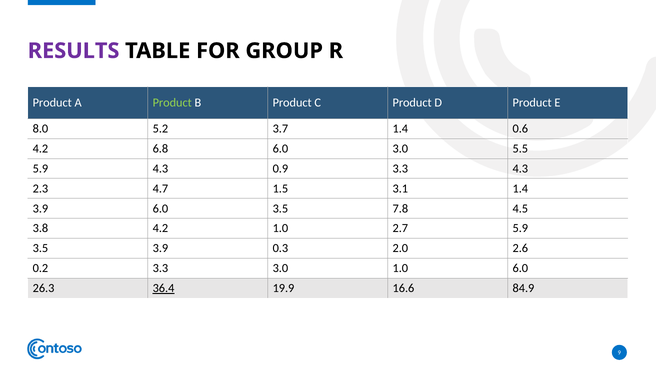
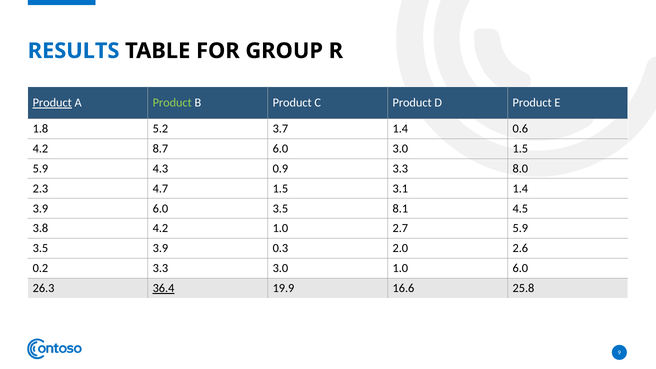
RESULTS colour: purple -> blue
Product at (52, 103) underline: none -> present
8.0: 8.0 -> 1.8
6.8: 6.8 -> 8.7
3.0 5.5: 5.5 -> 1.5
3.3 4.3: 4.3 -> 8.0
7.8: 7.8 -> 8.1
84.9: 84.9 -> 25.8
